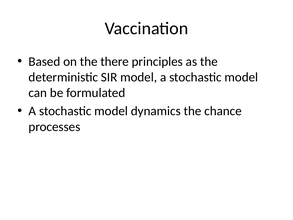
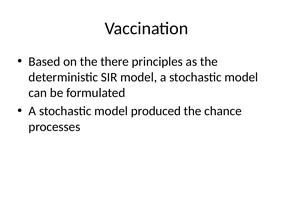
dynamics: dynamics -> produced
